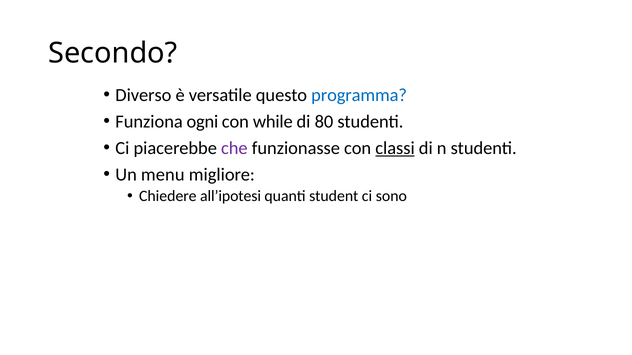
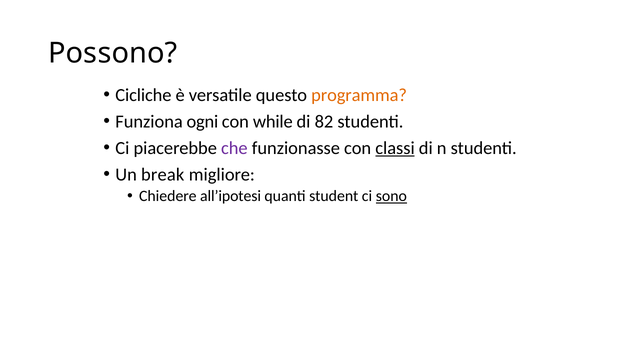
Secondo: Secondo -> Possono
Diverso: Diverso -> Cicliche
programma colour: blue -> orange
80: 80 -> 82
menu: menu -> break
sono underline: none -> present
